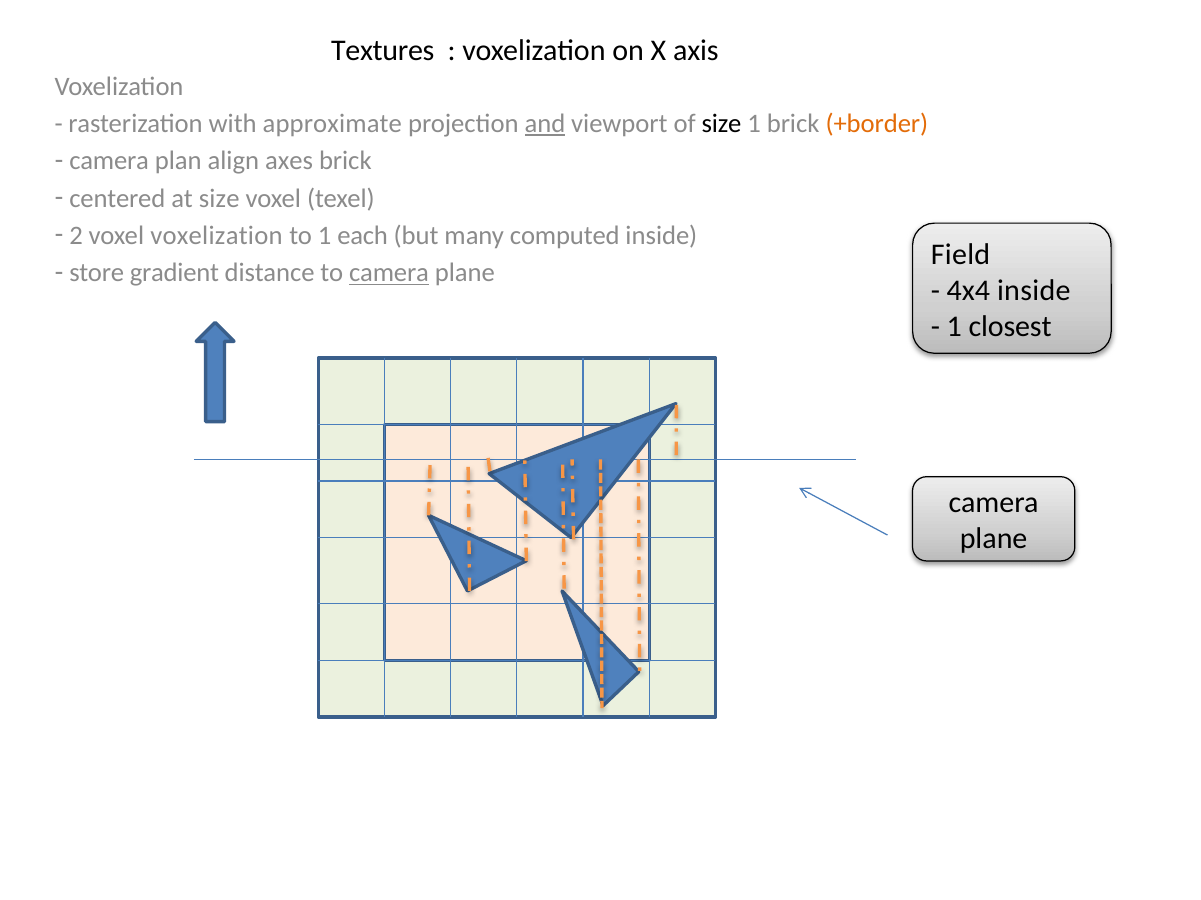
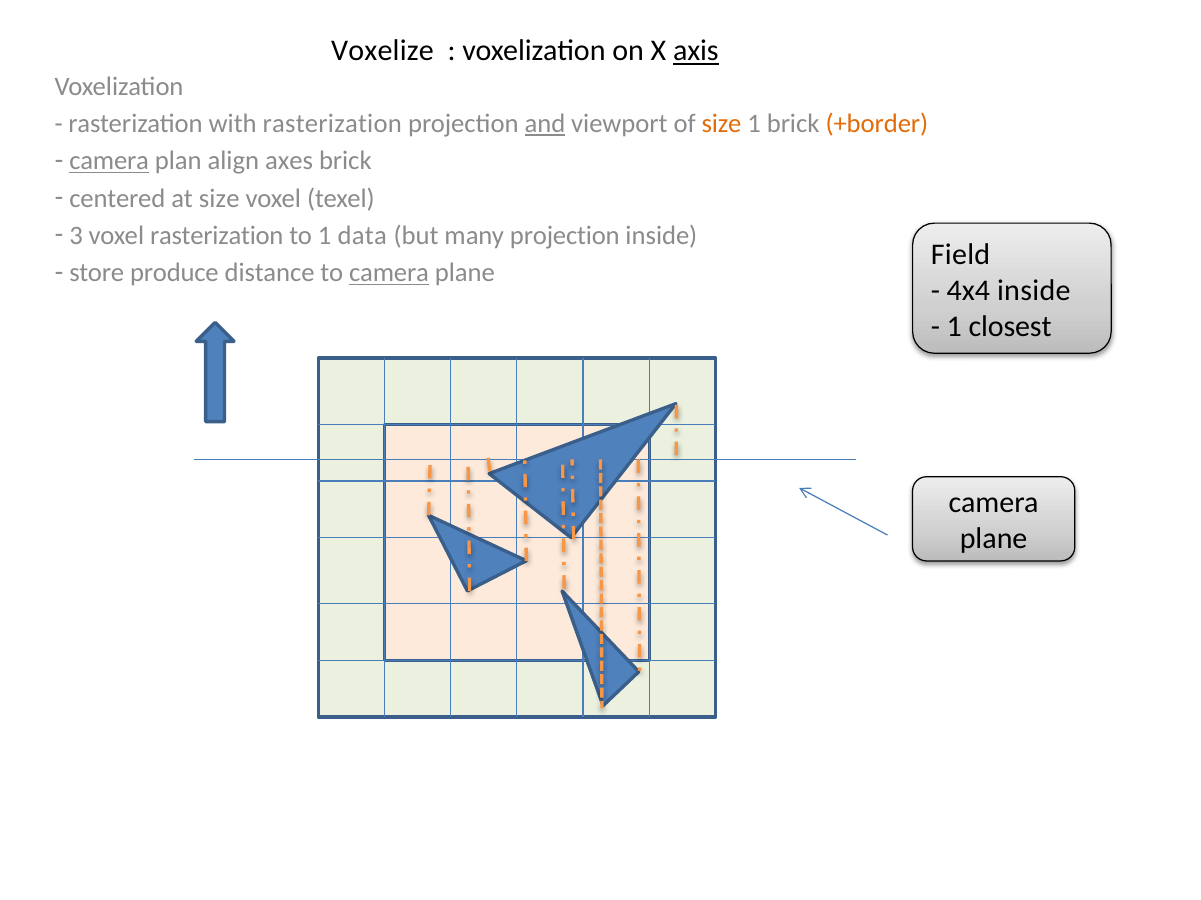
Textures: Textures -> Voxelize
axis underline: none -> present
with approximate: approximate -> rasterization
size at (722, 124) colour: black -> orange
camera at (109, 161) underline: none -> present
2: 2 -> 3
voxel voxelization: voxelization -> rasterization
each: each -> data
many computed: computed -> projection
gradient: gradient -> produce
